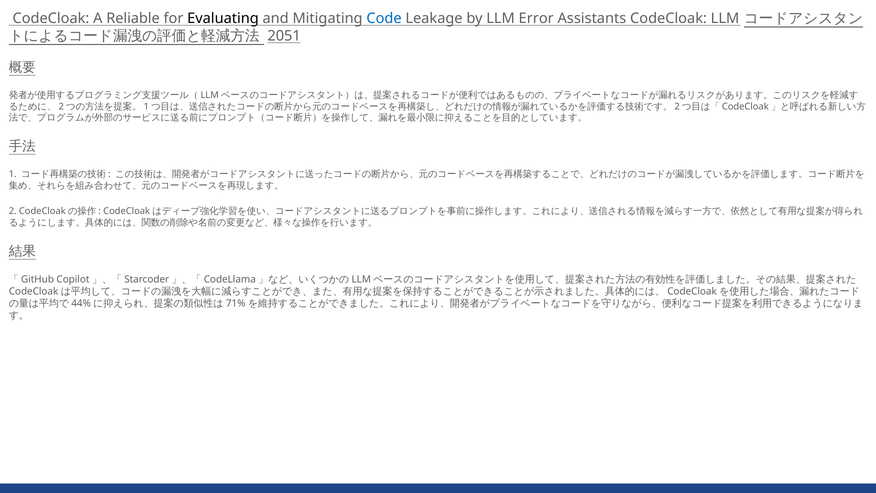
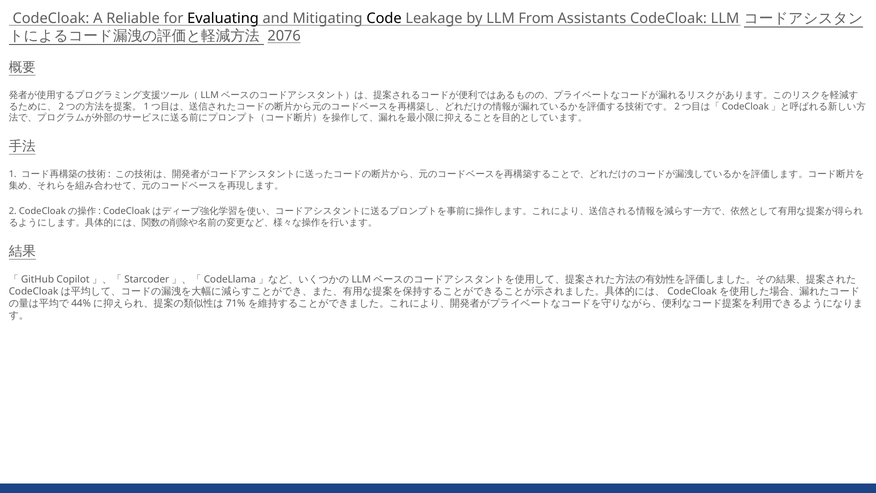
Code colour: blue -> black
Error: Error -> From
2051: 2051 -> 2076
